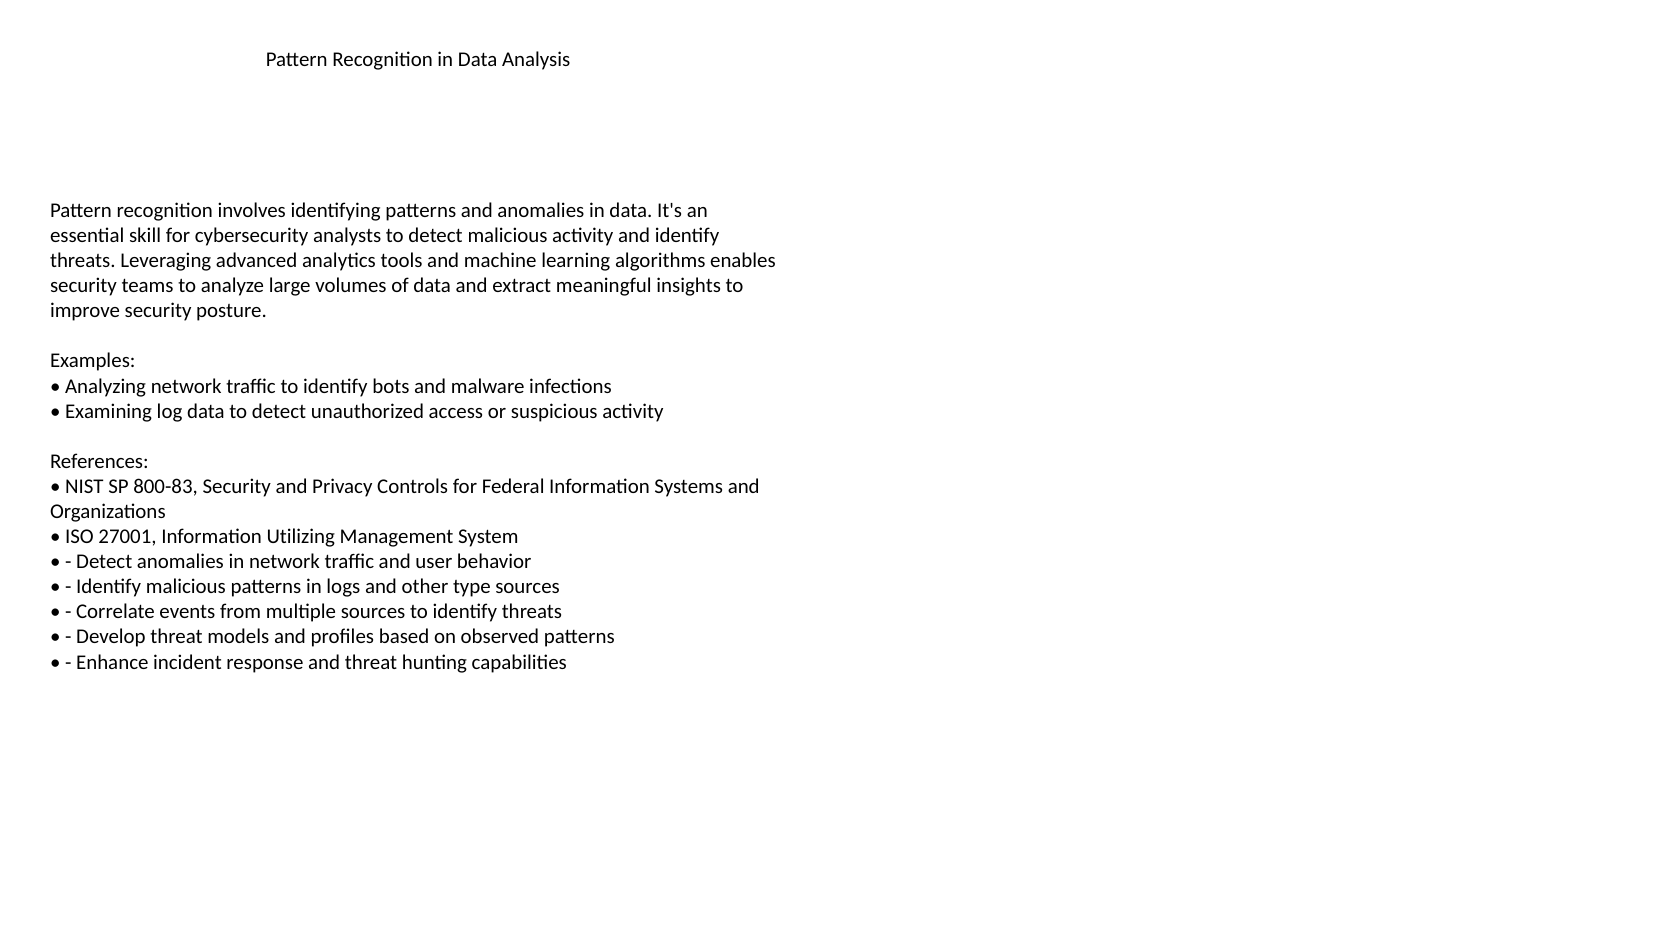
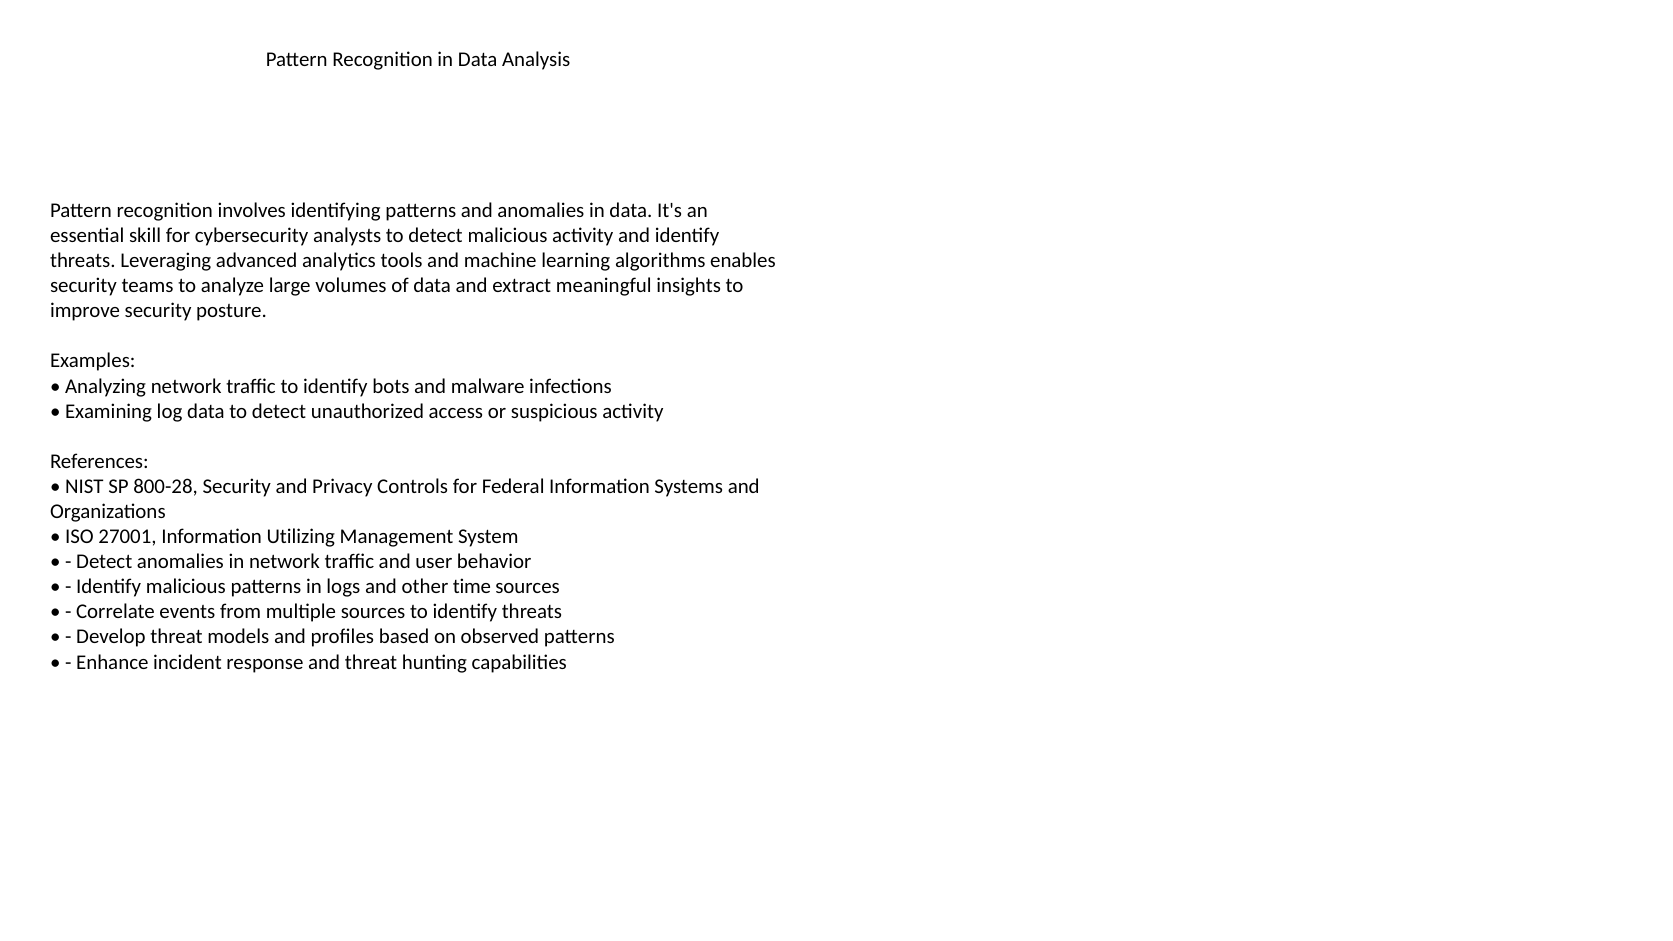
800-83: 800-83 -> 800-28
type: type -> time
